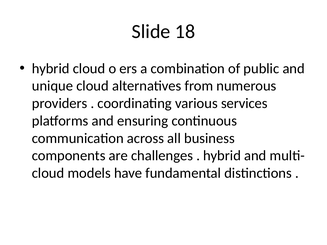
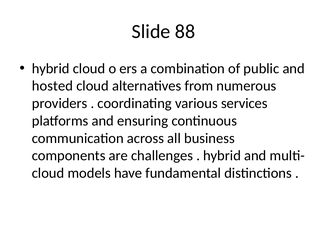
18: 18 -> 88
unique: unique -> hosted
